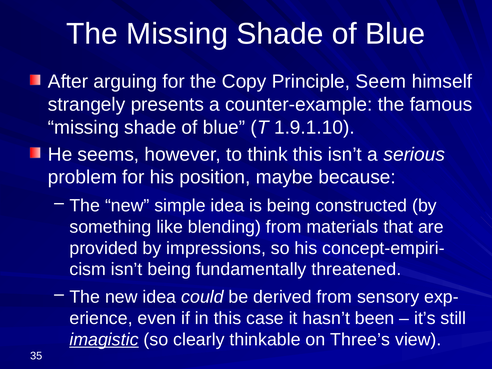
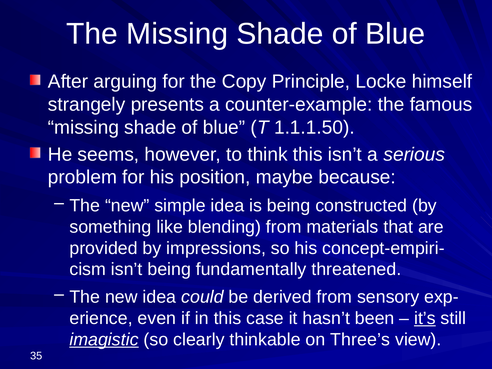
Seem: Seem -> Locke
1.9.1.10: 1.9.1.10 -> 1.1.1.50
it’s underline: none -> present
